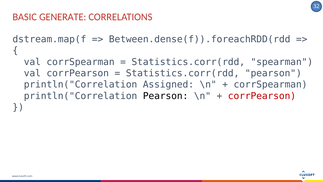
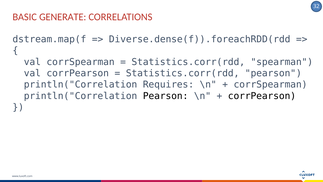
Between.dense(f)).foreachRDD(rdd: Between.dense(f)).foreachRDD(rdd -> Diverse.dense(f)).foreachRDD(rdd
Assigned: Assigned -> Requires
corrPearson at (262, 96) colour: red -> black
